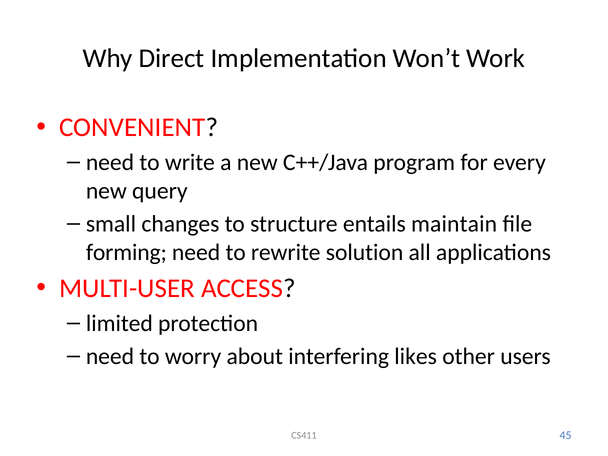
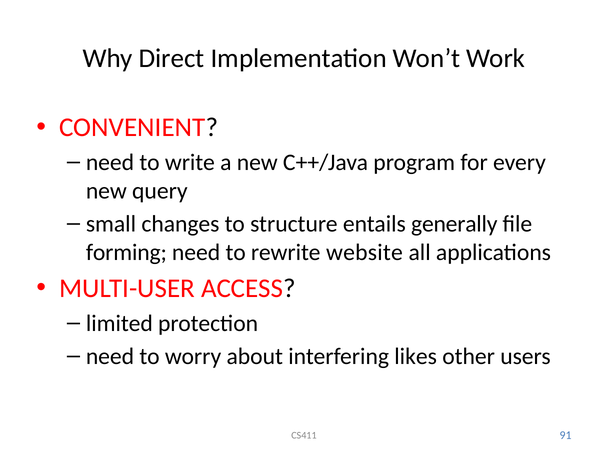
maintain: maintain -> generally
solution: solution -> website
45: 45 -> 91
